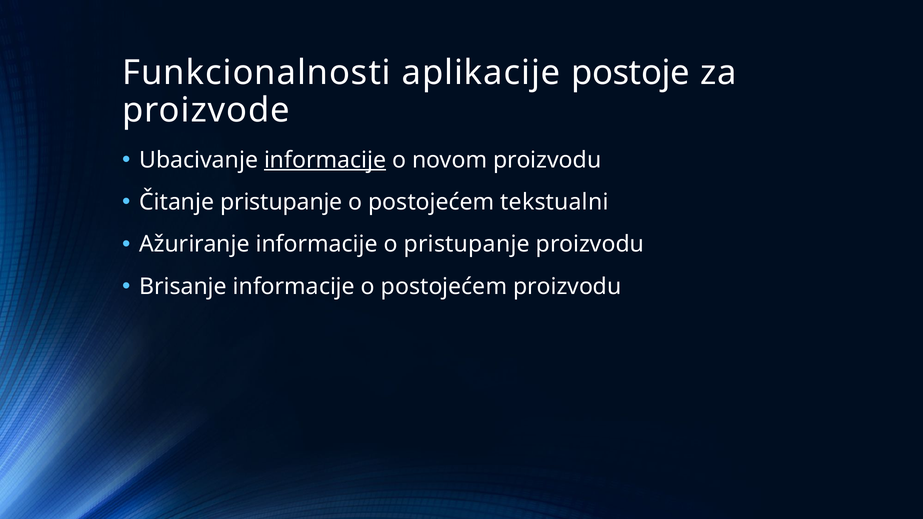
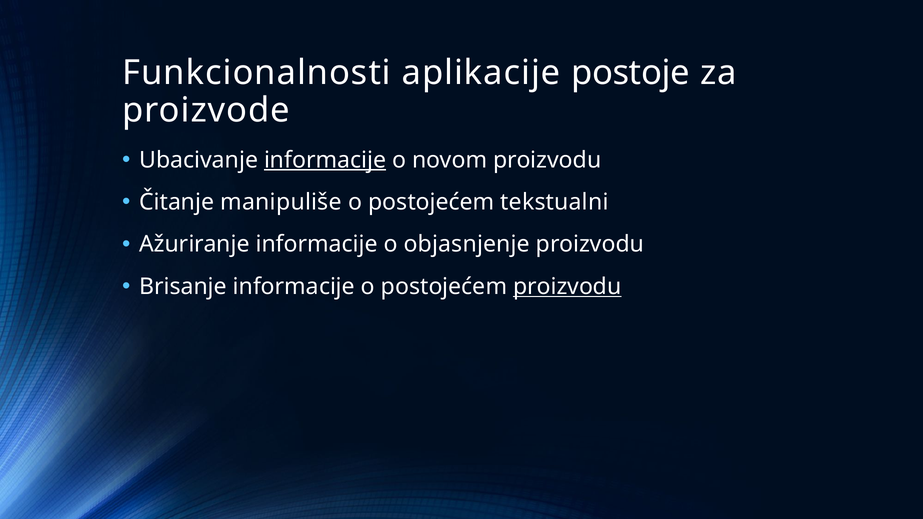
Čitanje pristupanje: pristupanje -> manipuliše
o pristupanje: pristupanje -> objasnjenje
proizvodu at (567, 287) underline: none -> present
